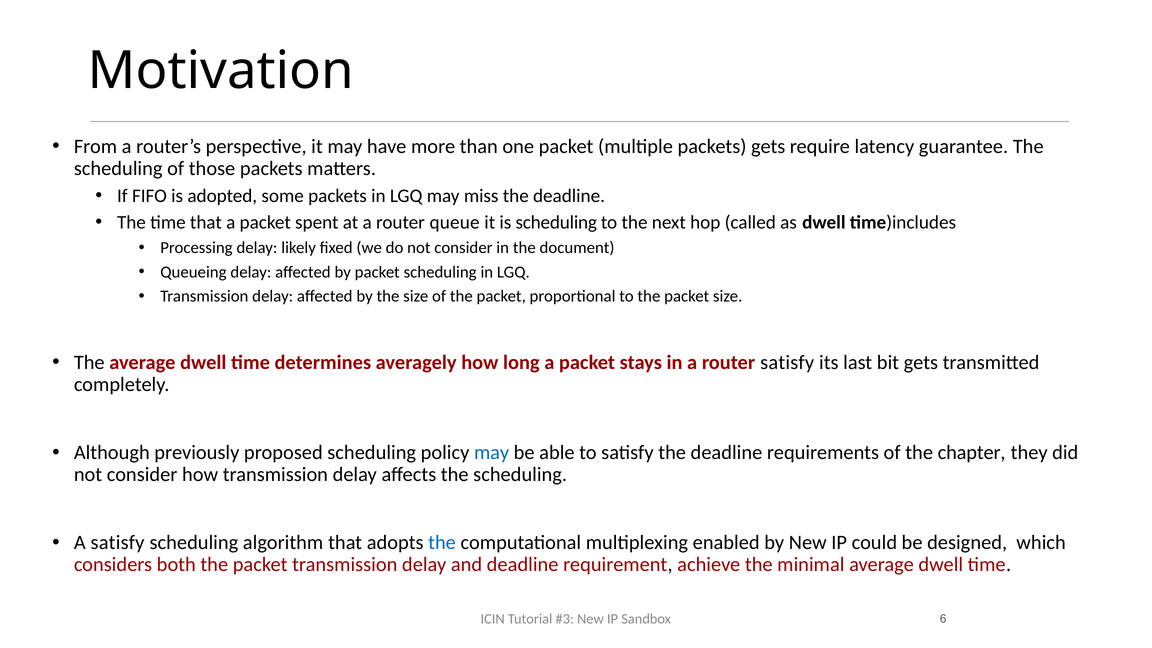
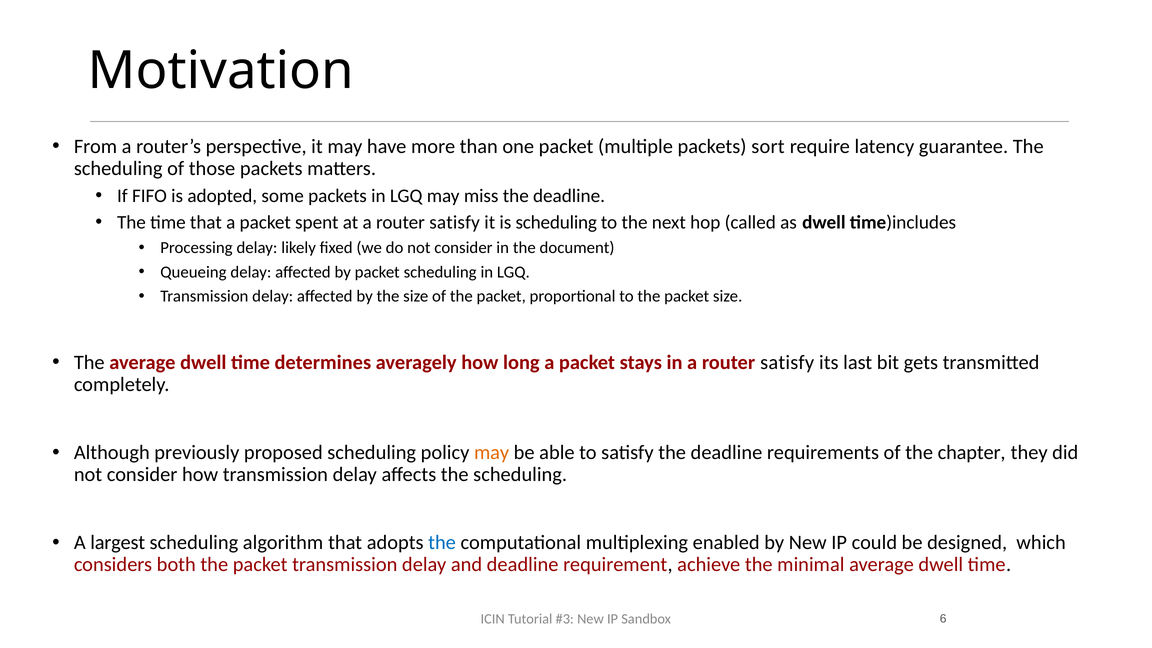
packets gets: gets -> sort
at a router queue: queue -> satisfy
may at (492, 452) colour: blue -> orange
A satisfy: satisfy -> largest
